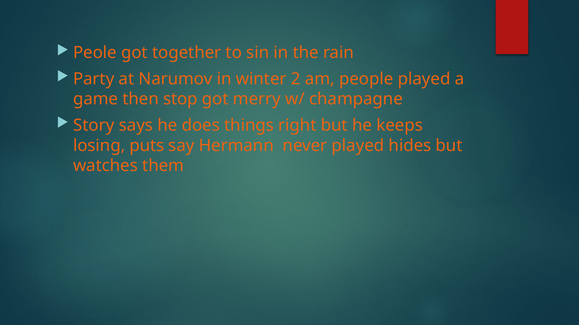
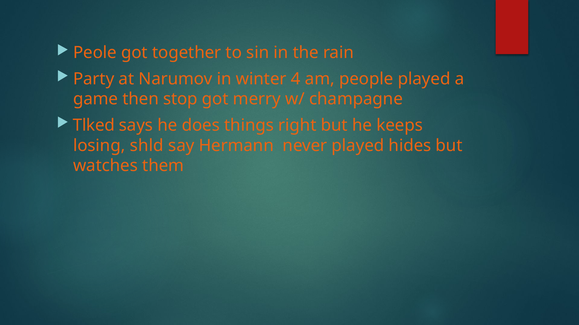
2: 2 -> 4
Story: Story -> Tlked
puts: puts -> shld
